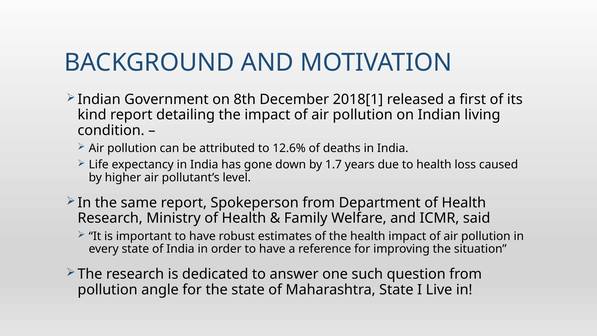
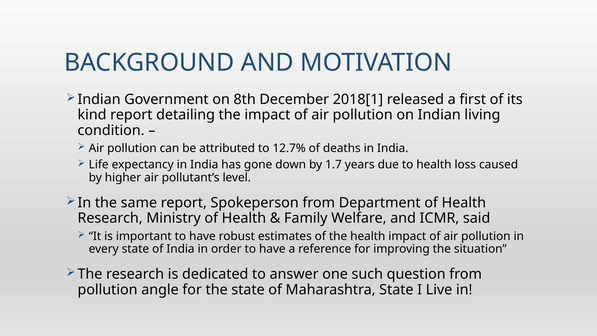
12.6%: 12.6% -> 12.7%
